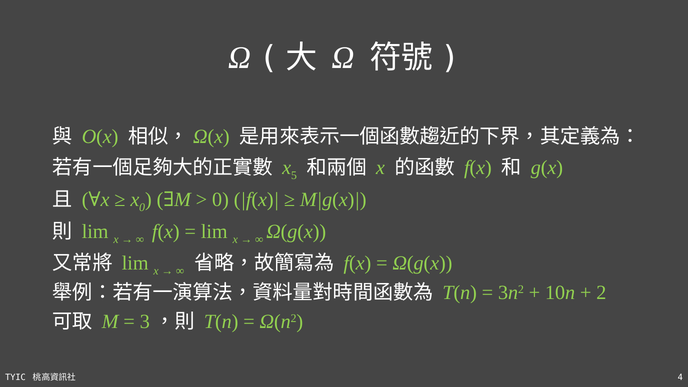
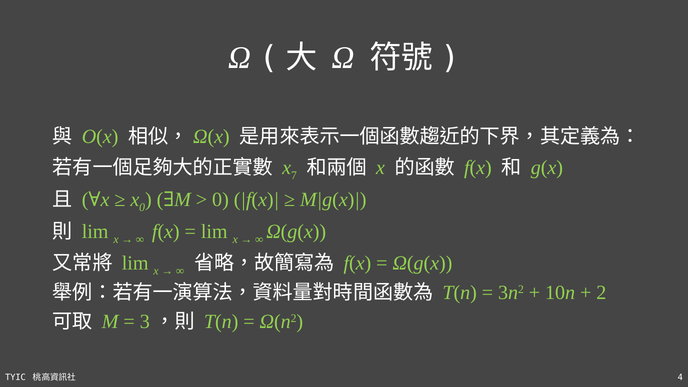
5: 5 -> 7
